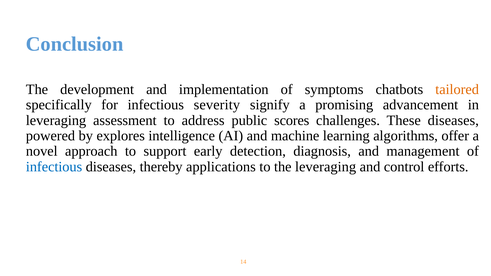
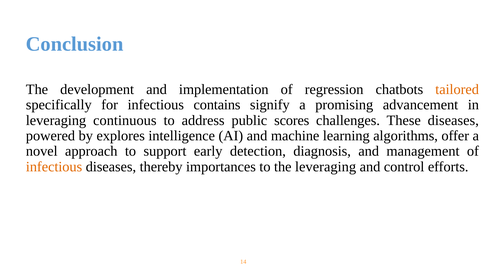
symptoms: symptoms -> regression
severity: severity -> contains
assessment: assessment -> continuous
infectious at (54, 167) colour: blue -> orange
applications: applications -> importances
